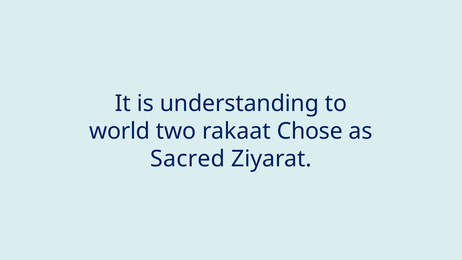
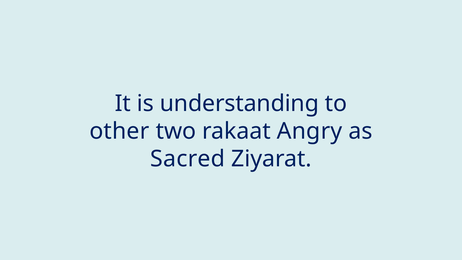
world: world -> other
Chose: Chose -> Angry
